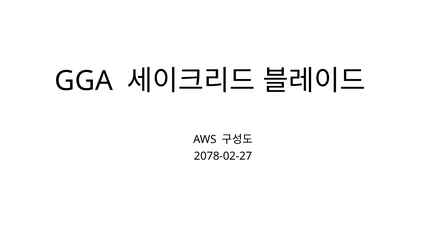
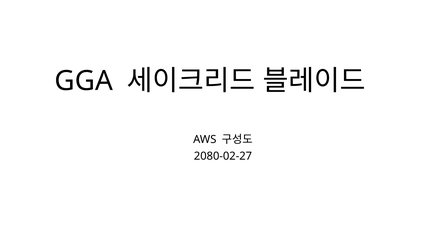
2078-02-27: 2078-02-27 -> 2080-02-27
